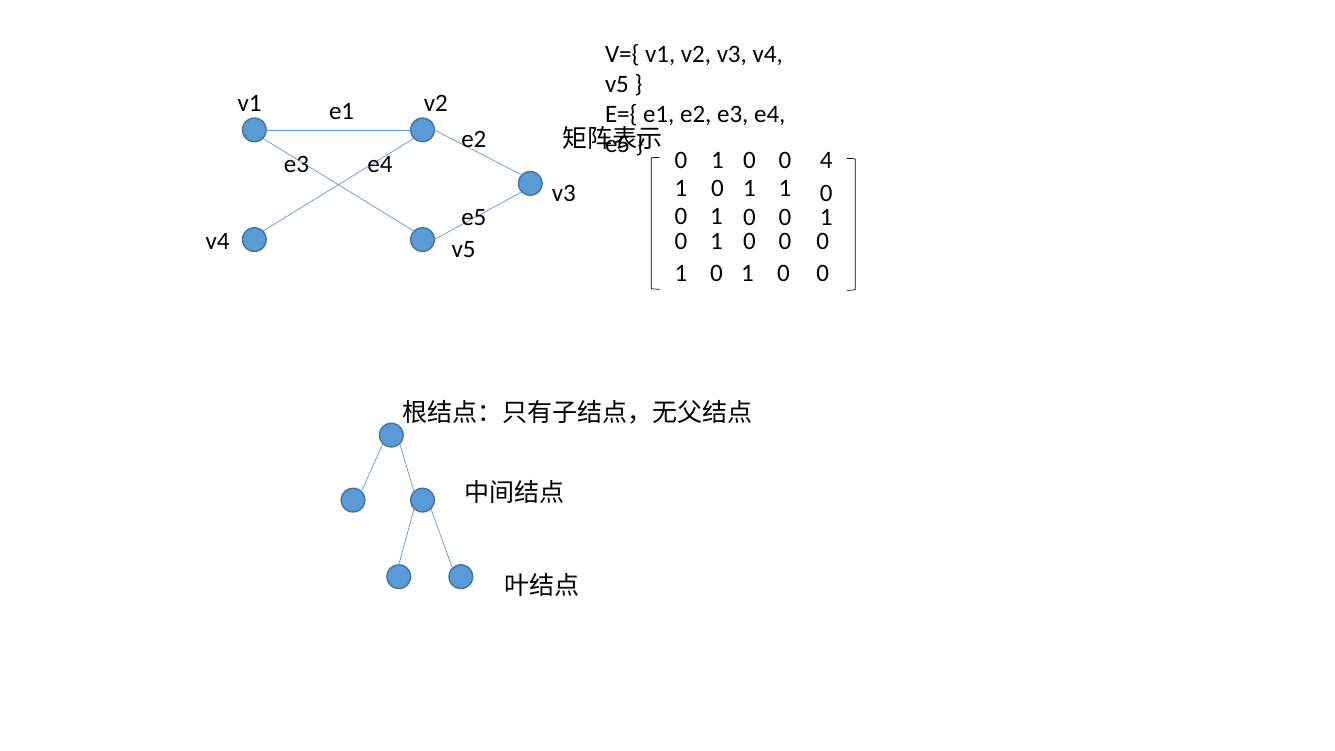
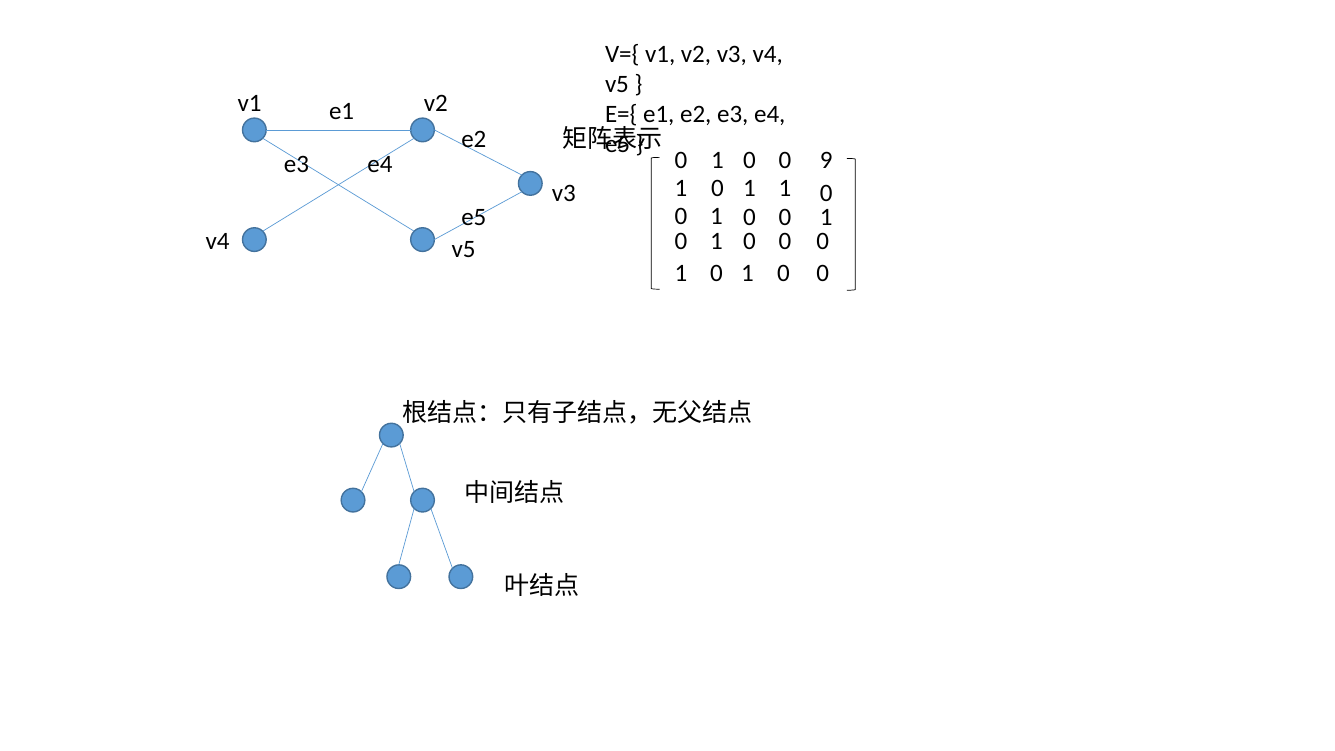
4: 4 -> 9
